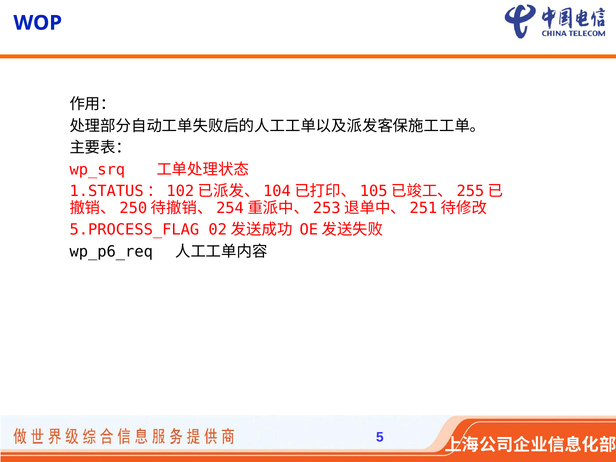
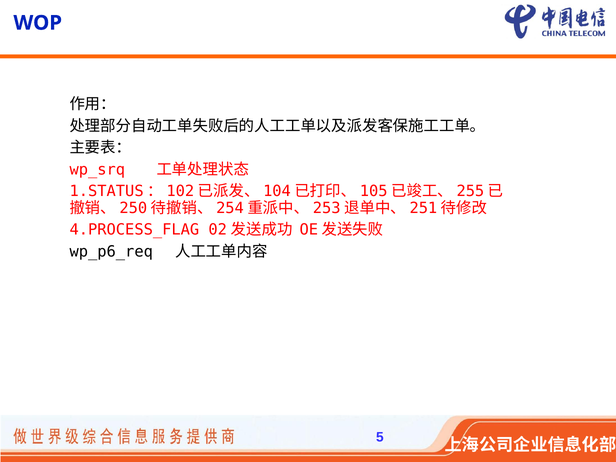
5.PROCESS_FLAG: 5.PROCESS_FLAG -> 4.PROCESS_FLAG
